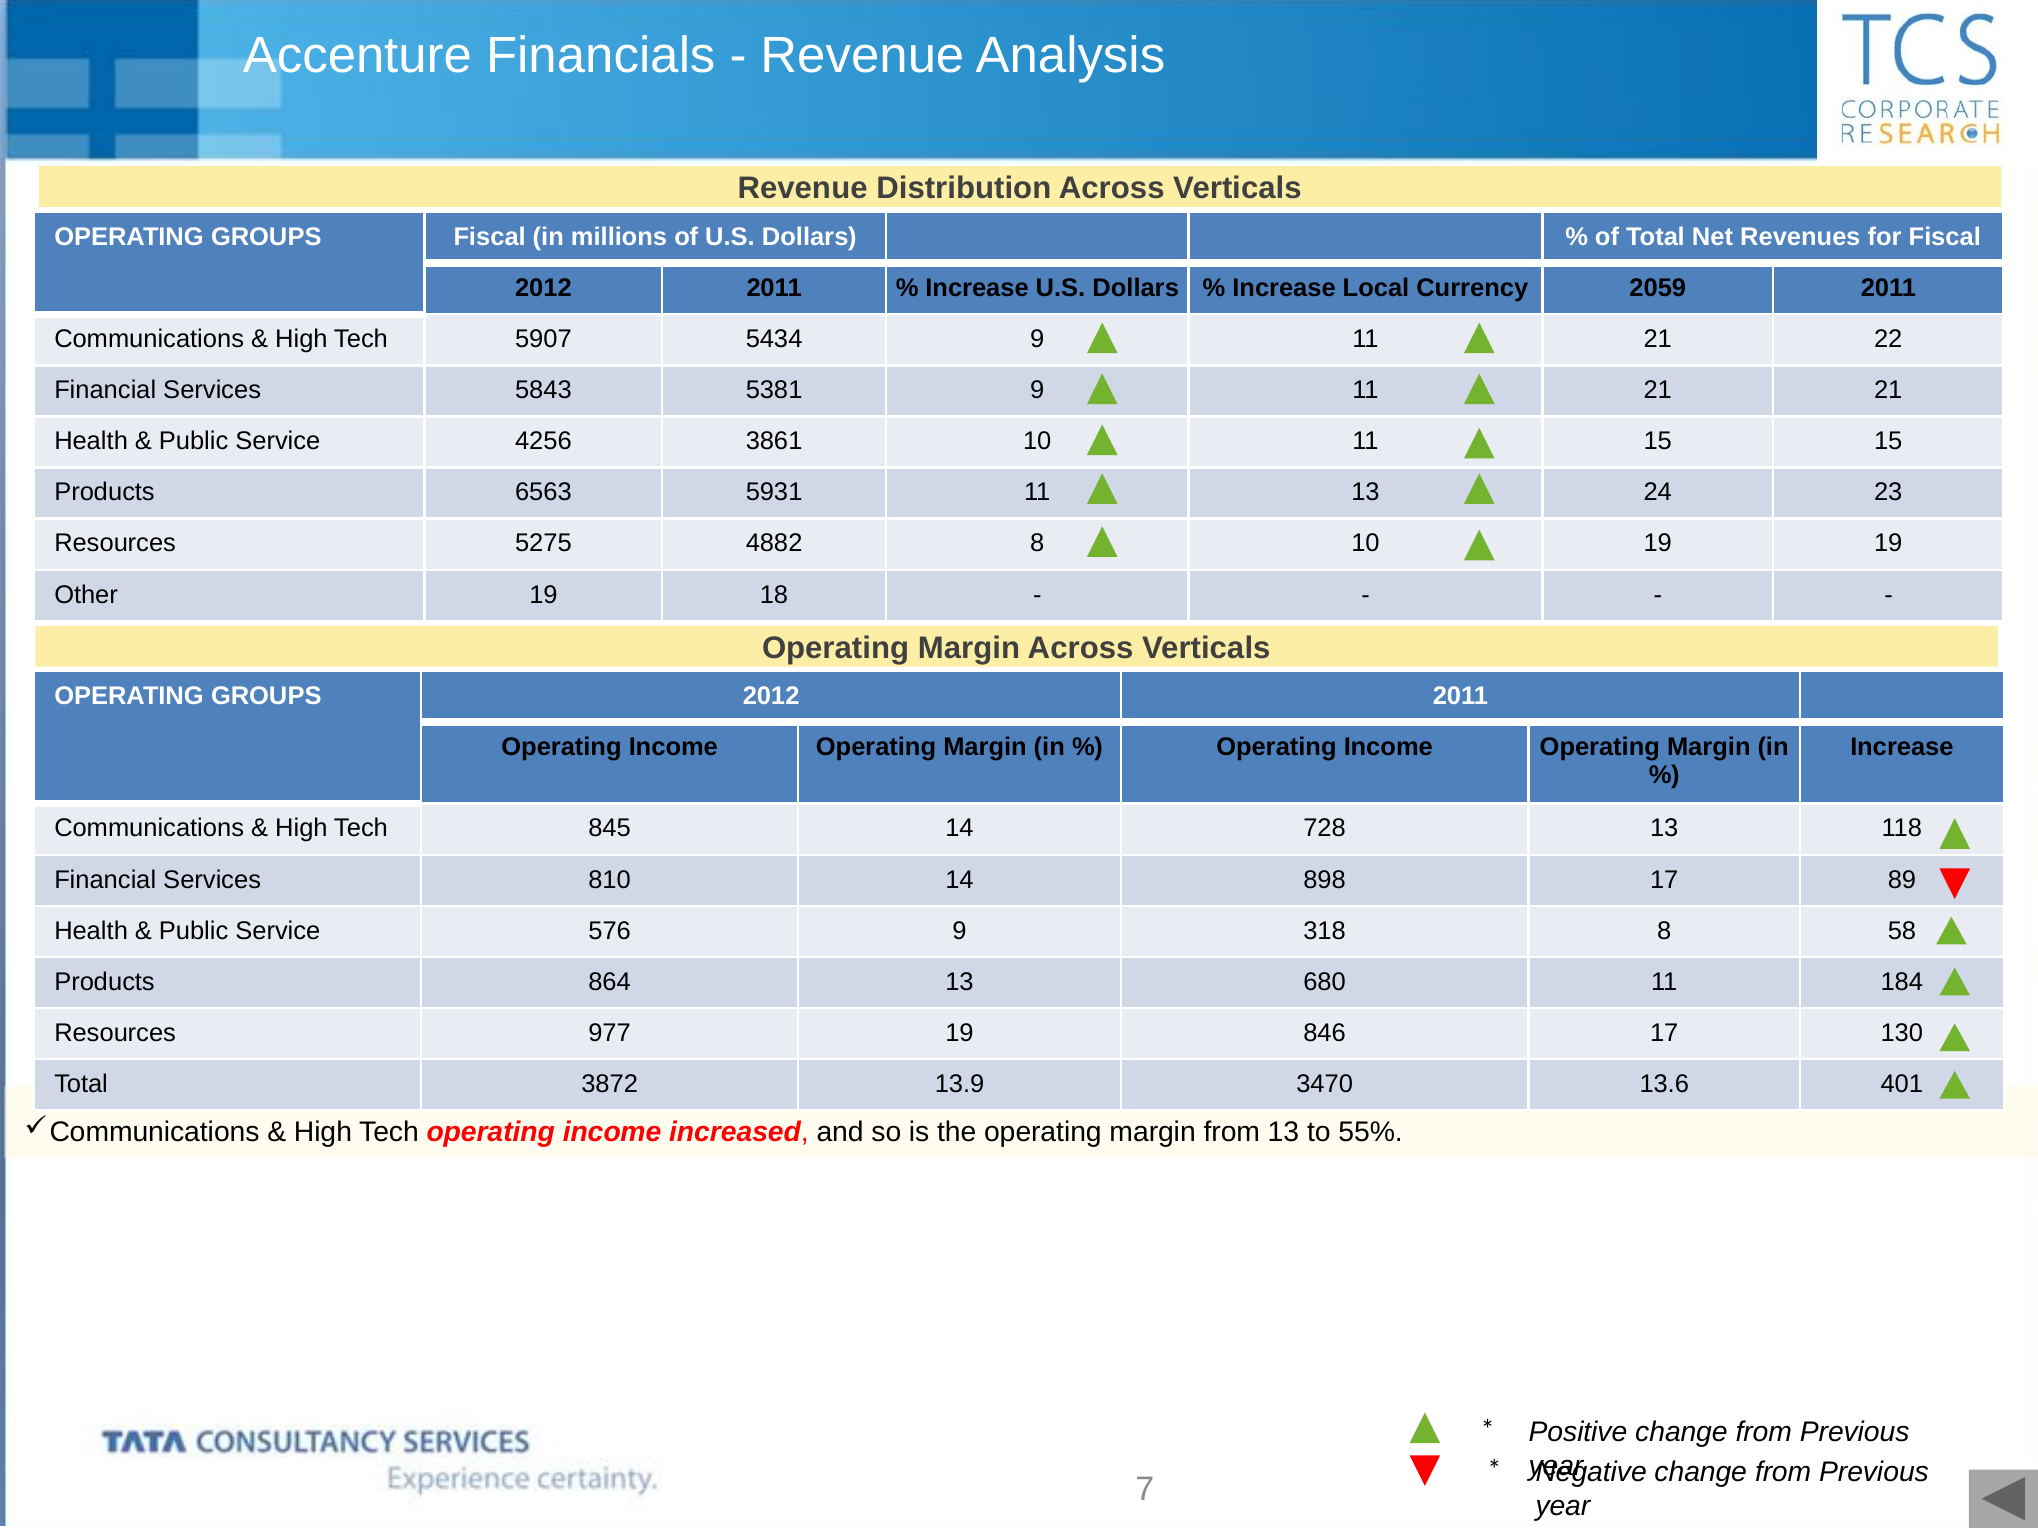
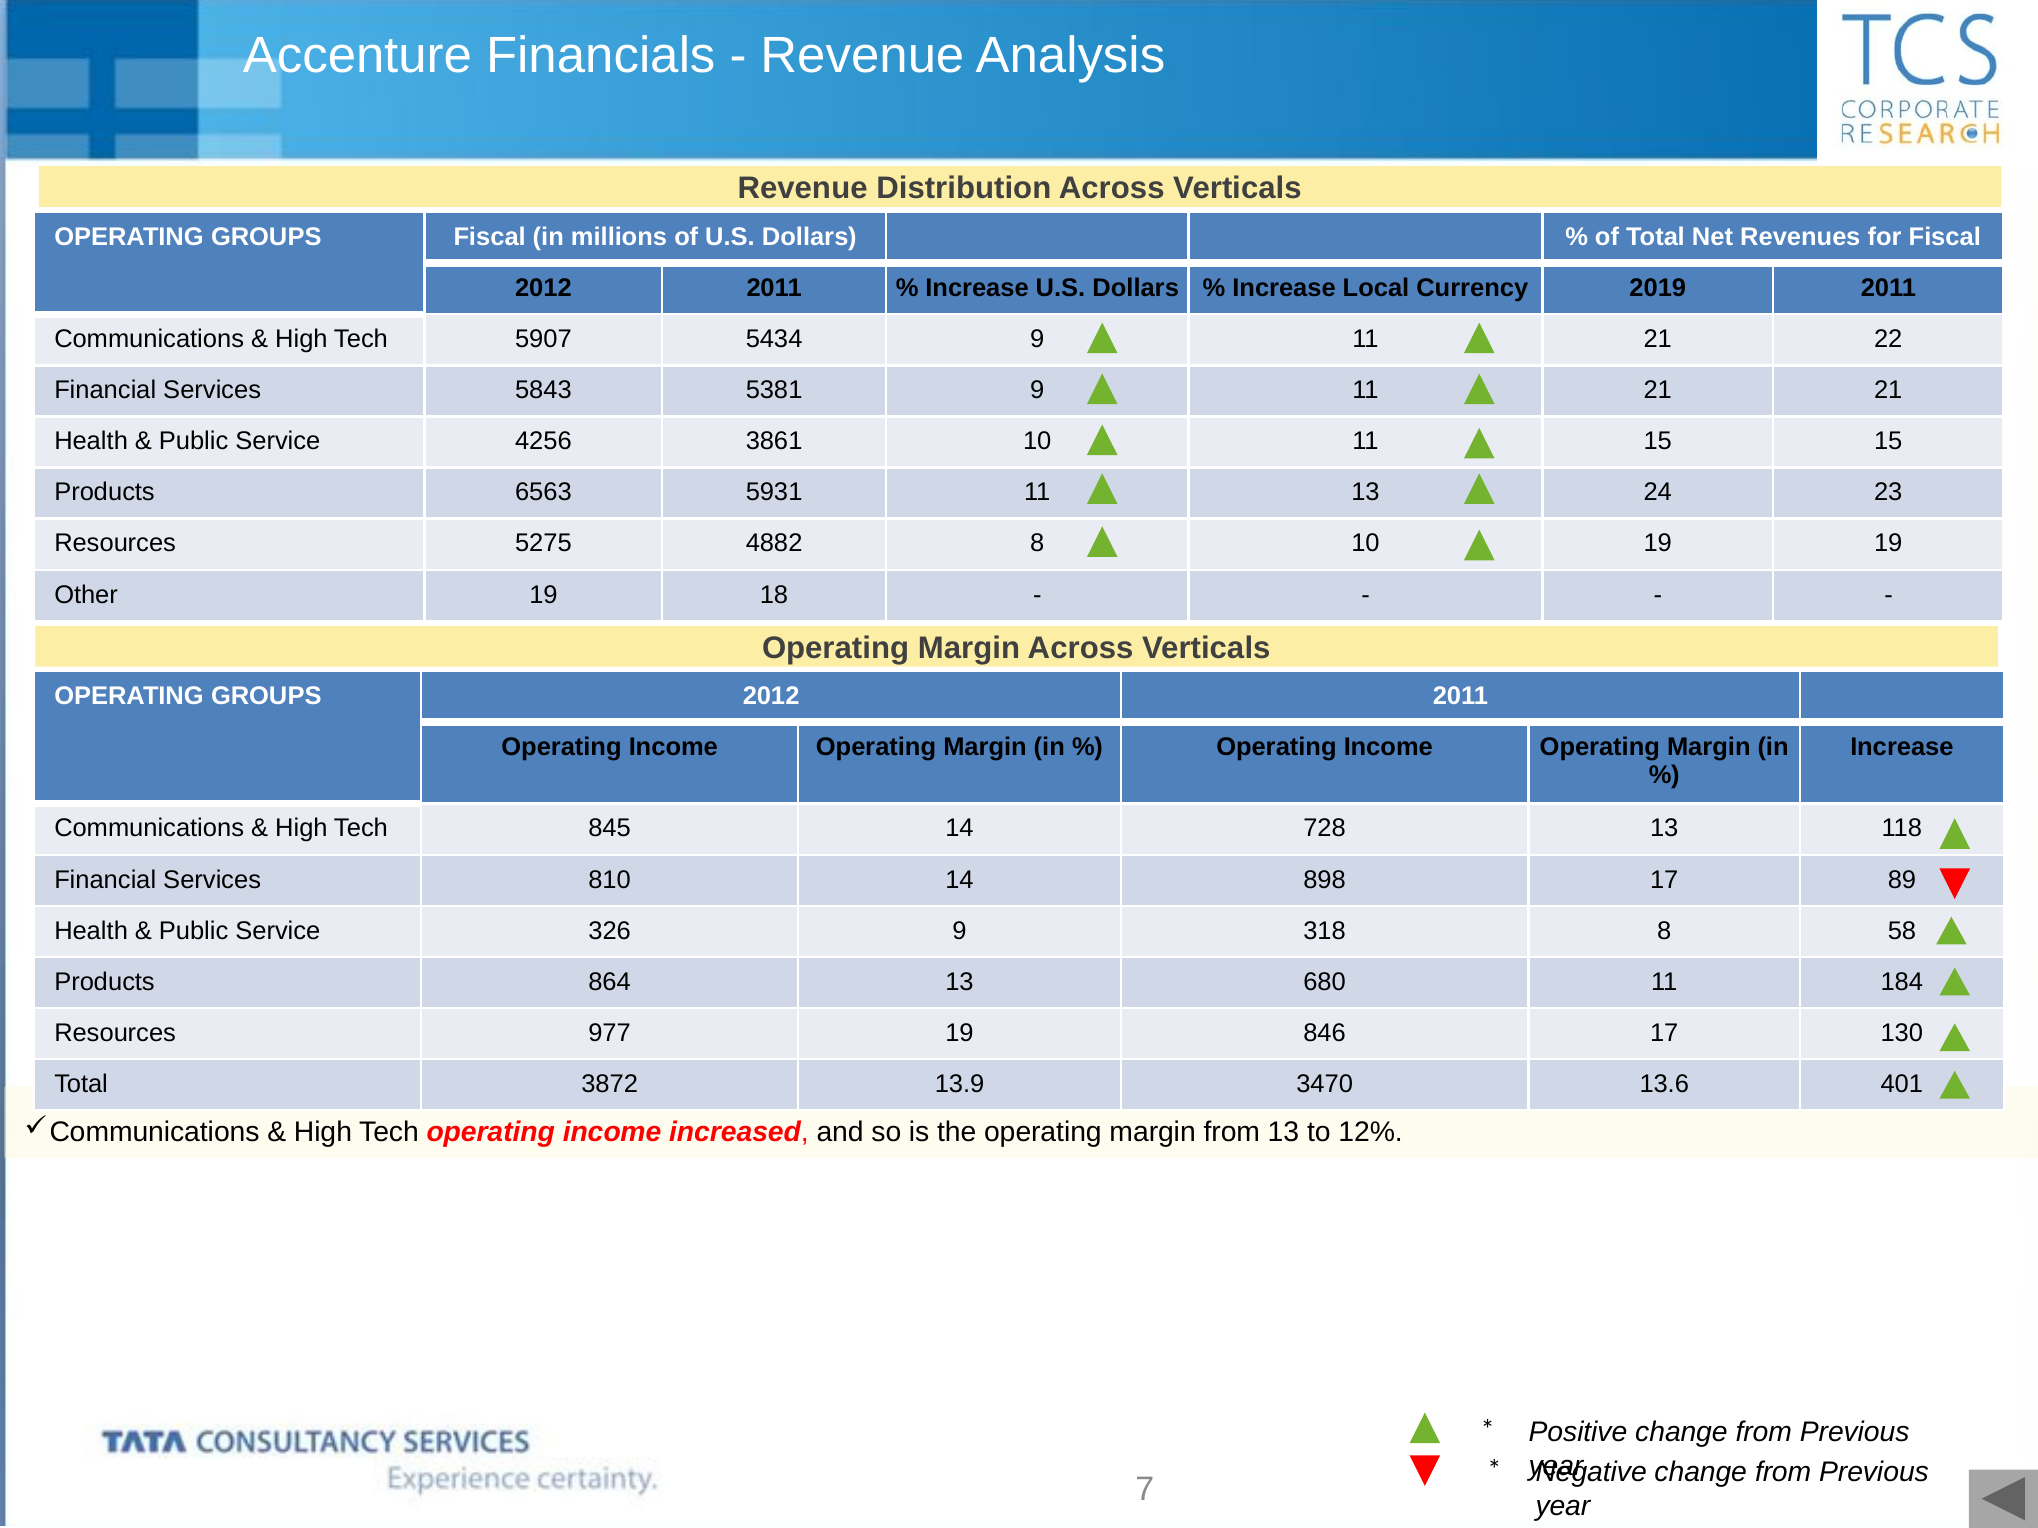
2059: 2059 -> 2019
576: 576 -> 326
55%: 55% -> 12%
